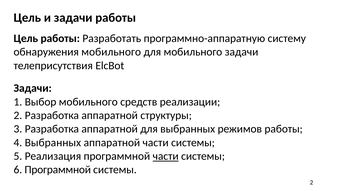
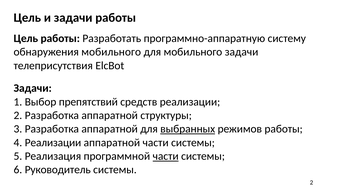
Выбор мобильного: мобильного -> препятствий
выбранных at (188, 129) underline: none -> present
4 Выбранных: Выбранных -> Реализации
6 Программной: Программной -> Руководитель
